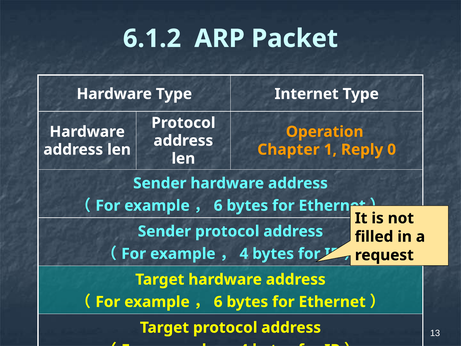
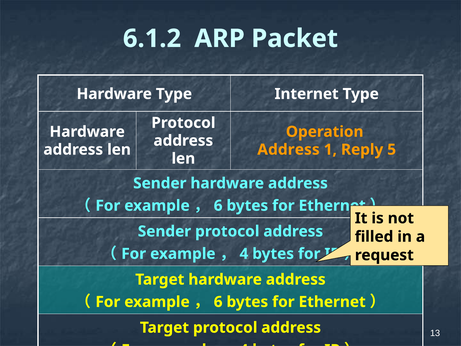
Chapter at (288, 149): Chapter -> Address
0: 0 -> 5
